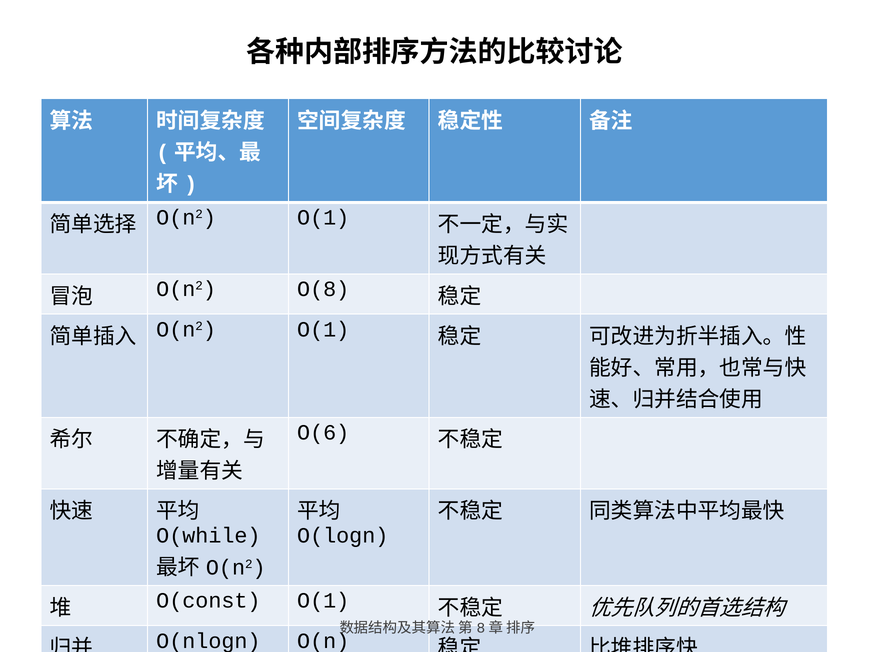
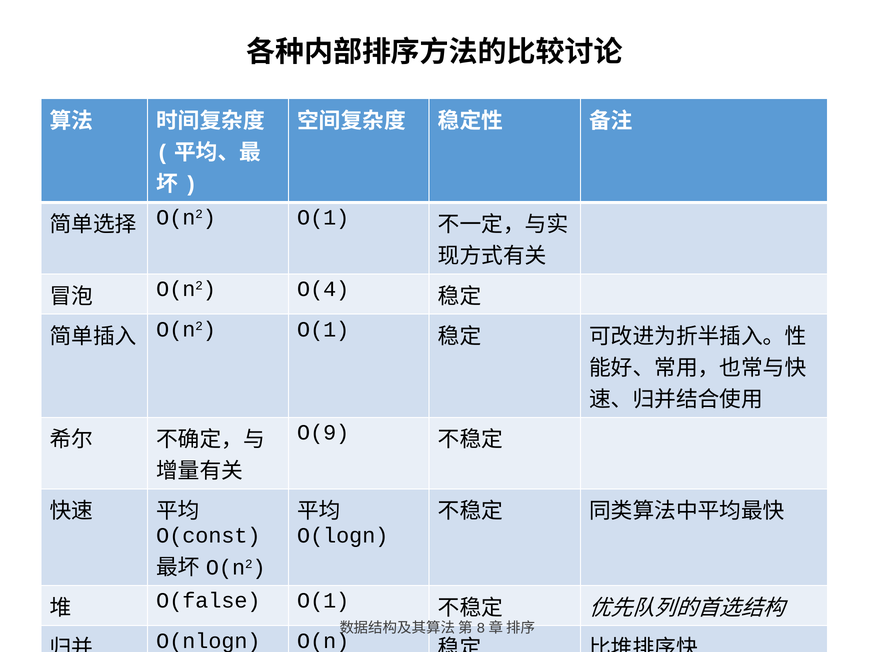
O(8: O(8 -> O(4
O(6: O(6 -> O(9
O(while: O(while -> O(const
O(const: O(const -> O(false
